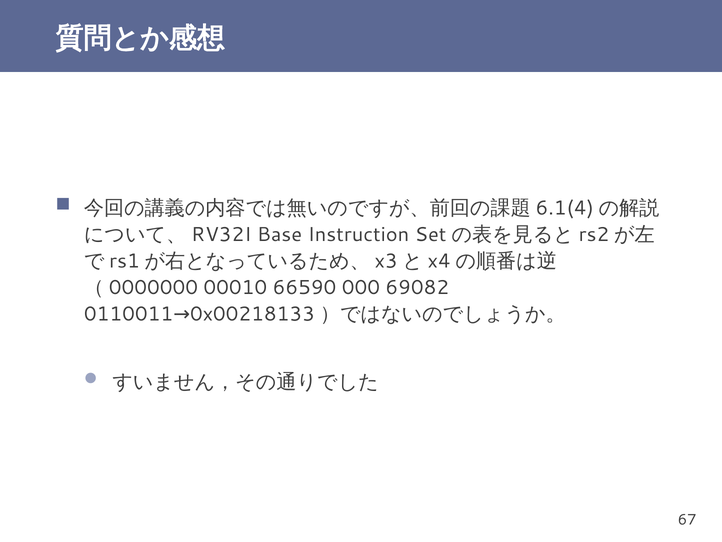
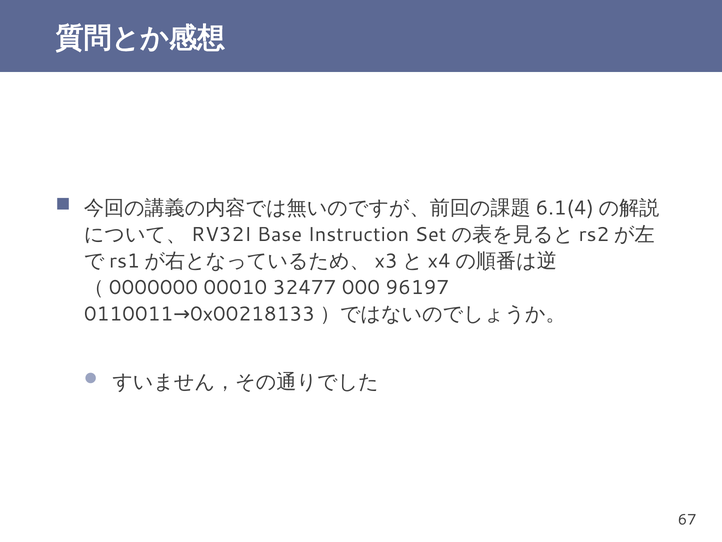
66590: 66590 -> 32477
69082: 69082 -> 96197
